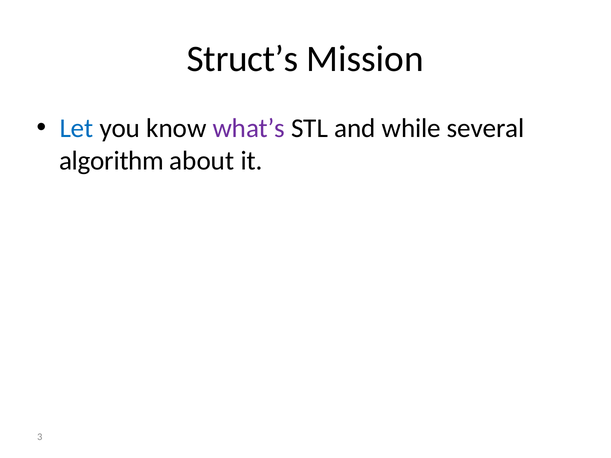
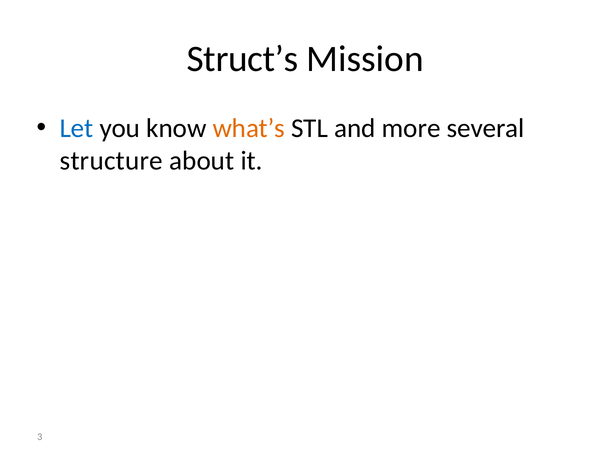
what’s colour: purple -> orange
while: while -> more
algorithm: algorithm -> structure
